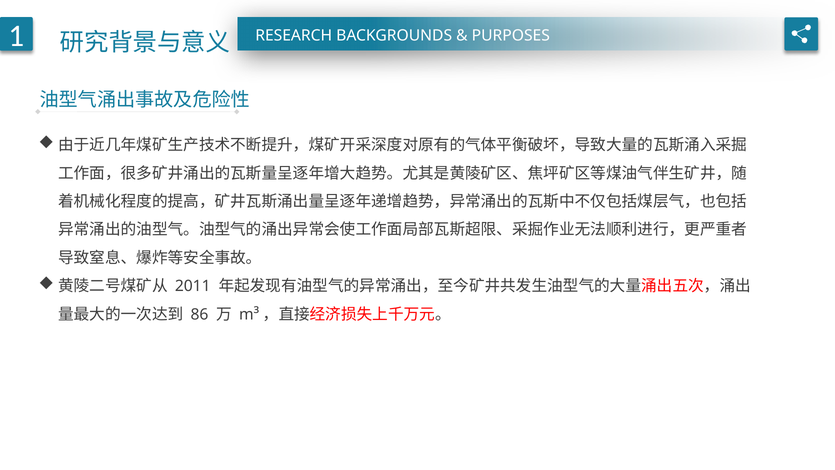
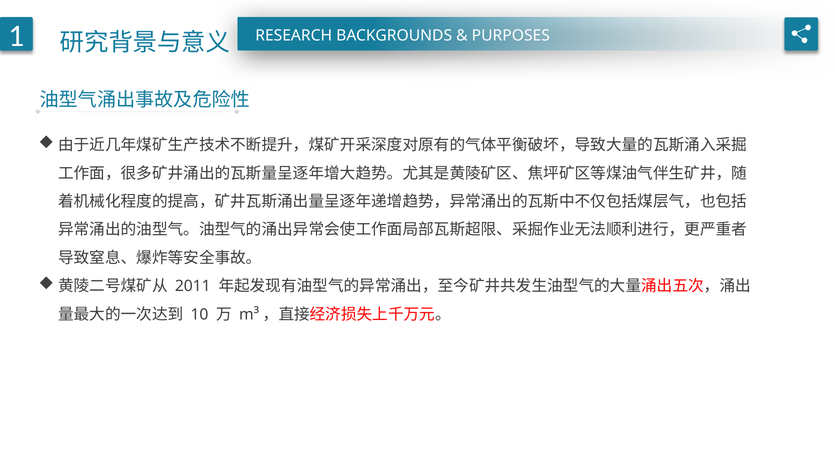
86: 86 -> 10
